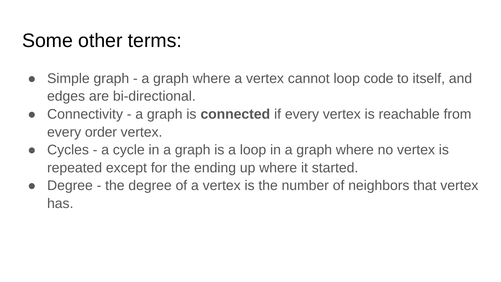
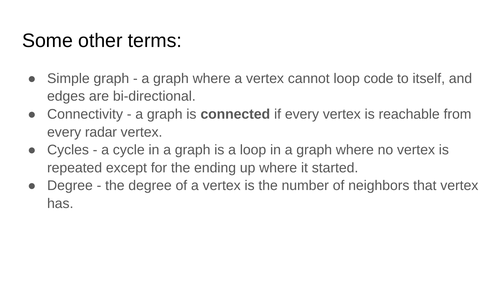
order: order -> radar
